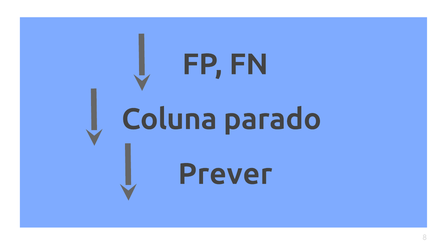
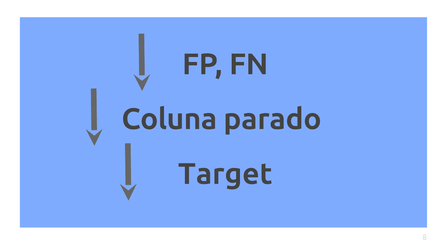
Prever: Prever -> Target
